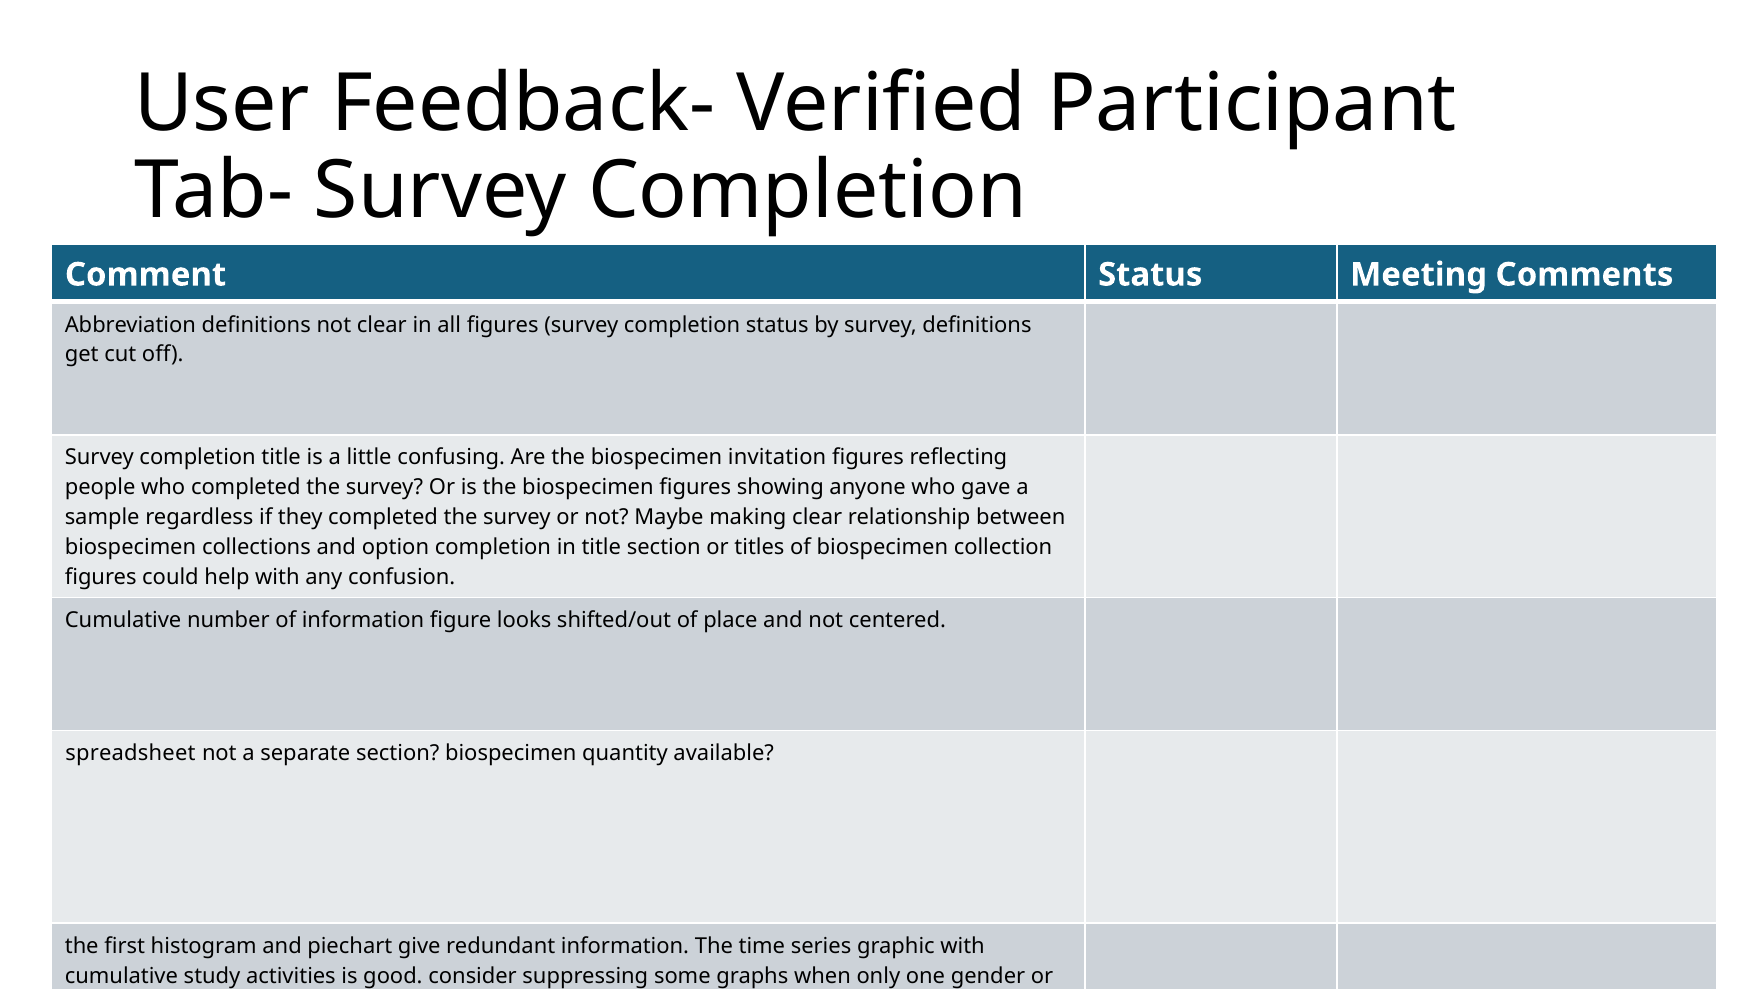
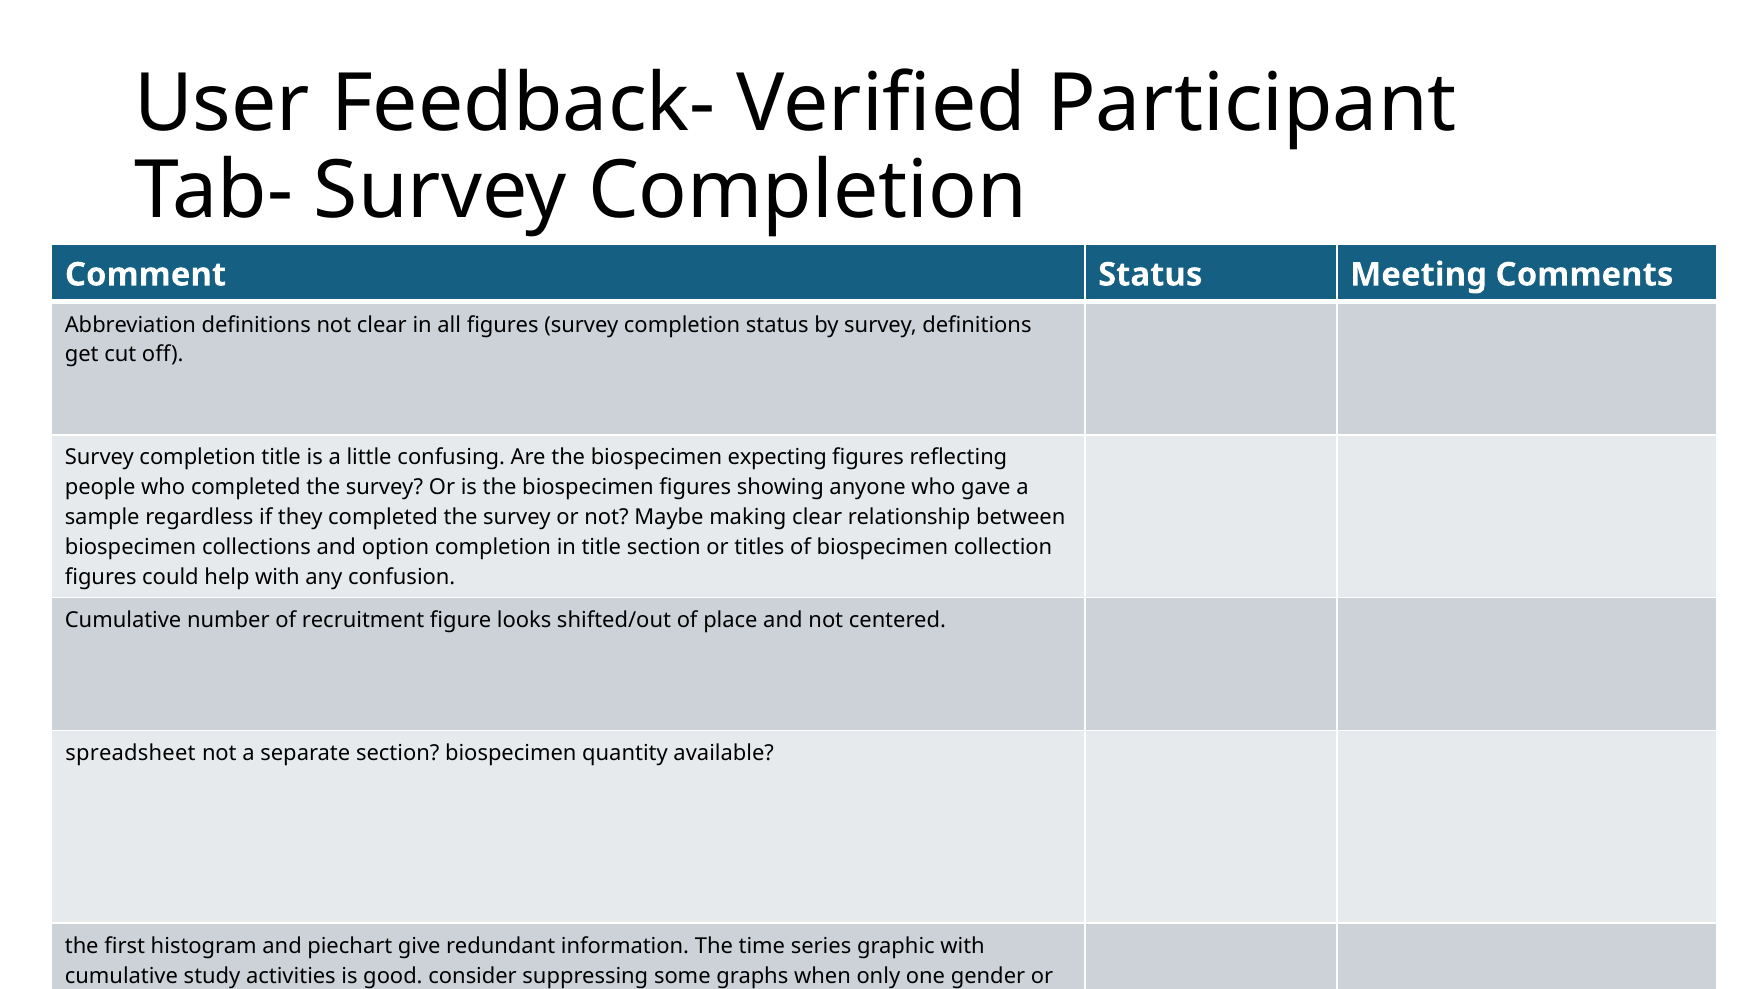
invitation: invitation -> expecting
of information: information -> recruitment
